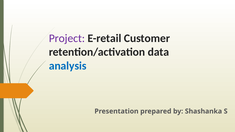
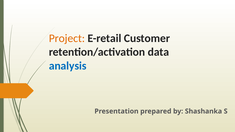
Project colour: purple -> orange
